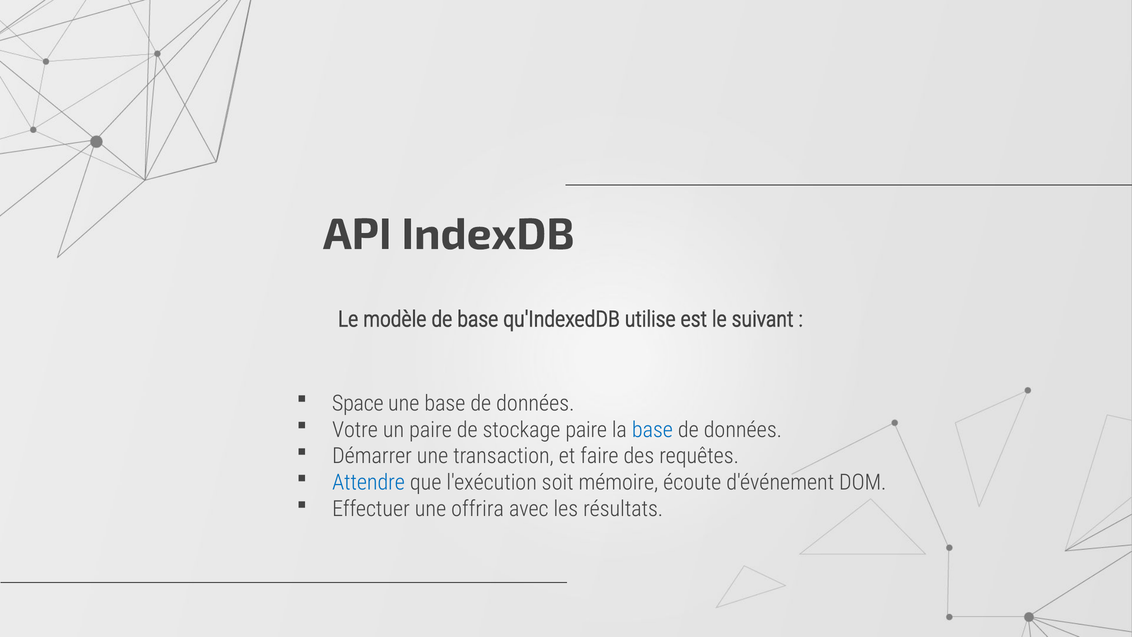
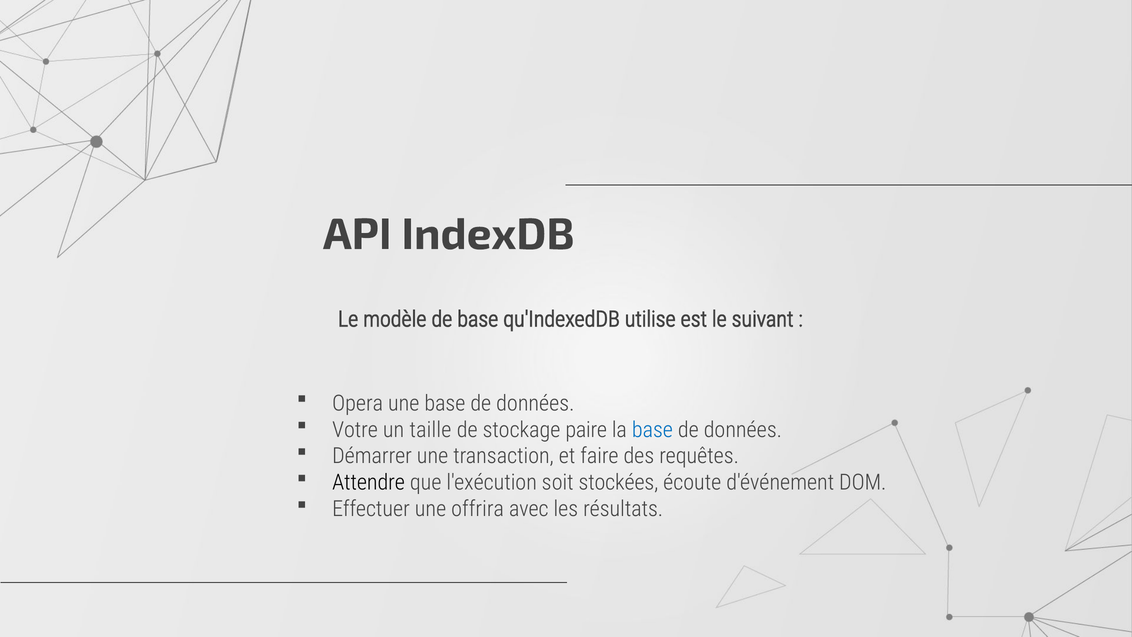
Space: Space -> Opera
un paire: paire -> taille
Attendre colour: blue -> black
mémoire: mémoire -> stockées
